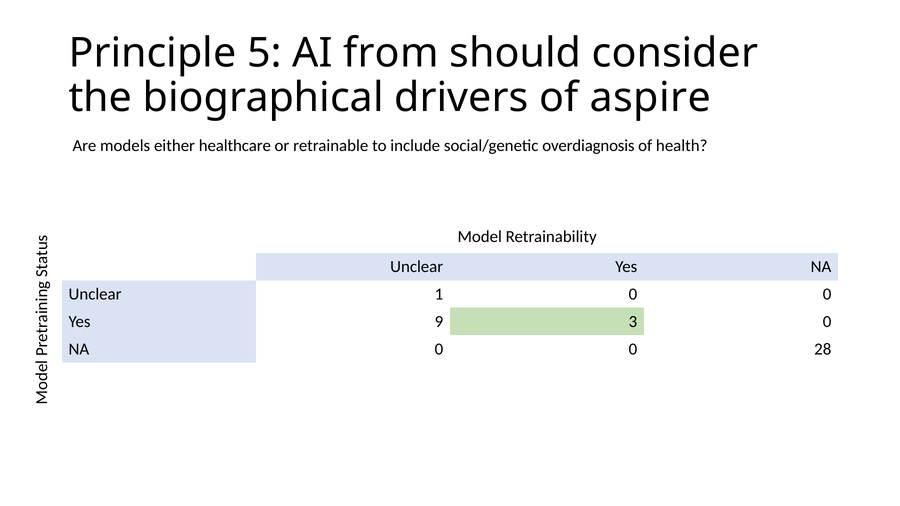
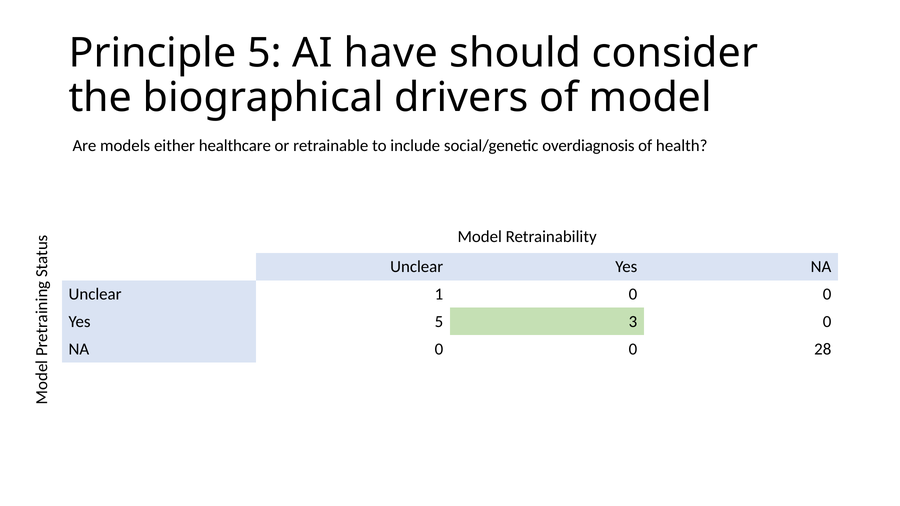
from: from -> have
of aspire: aspire -> model
Yes 9: 9 -> 5
